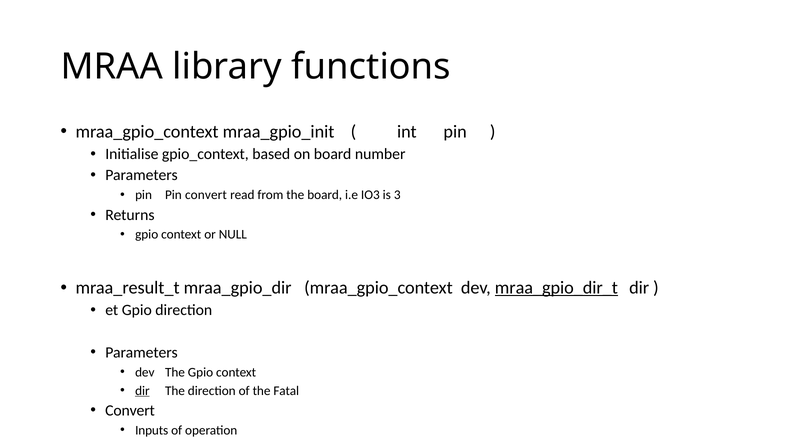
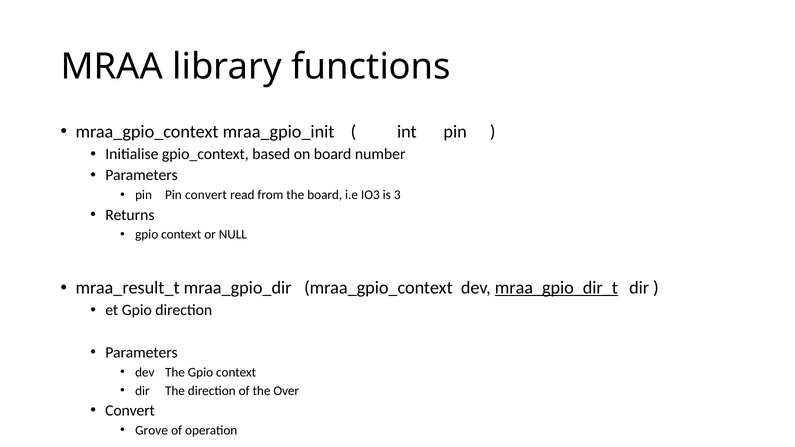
dir at (142, 391) underline: present -> none
Fatal: Fatal -> Over
Inputs: Inputs -> Grove
